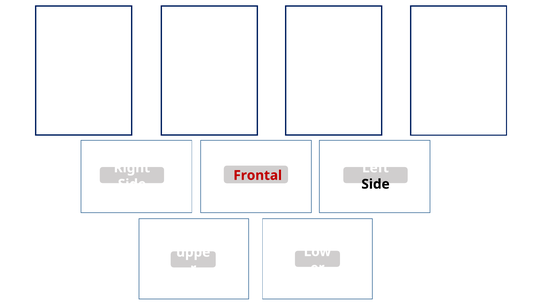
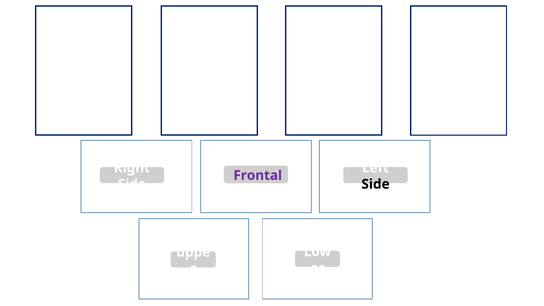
Frontal colour: red -> purple
